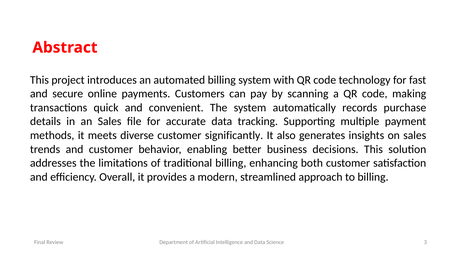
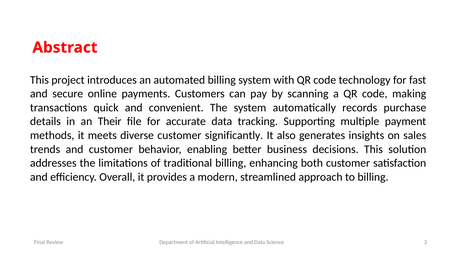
an Sales: Sales -> Their
